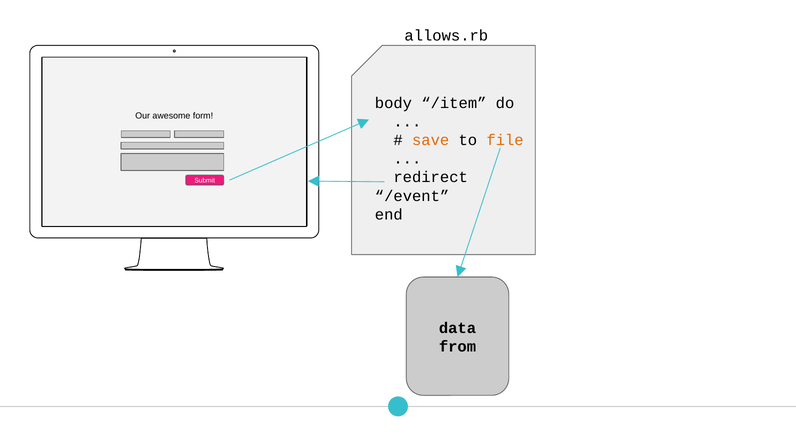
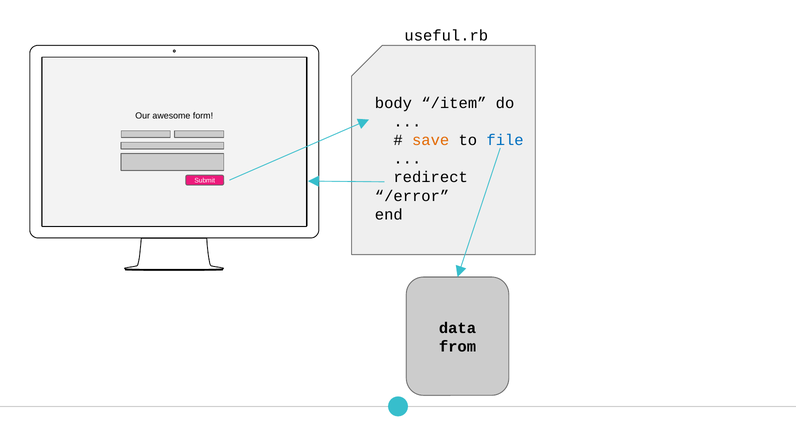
allows.rb: allows.rb -> useful.rb
file colour: orange -> blue
/event: /event -> /error
